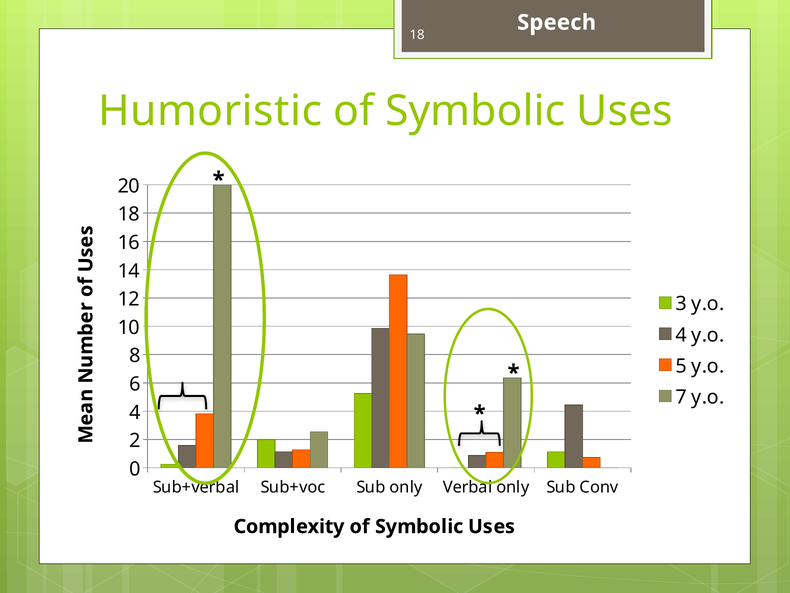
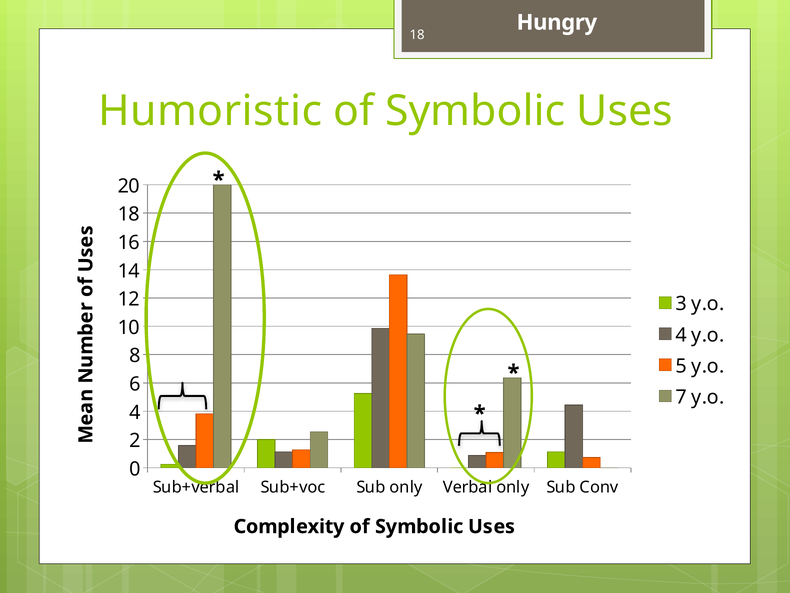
Speech: Speech -> Hungry
